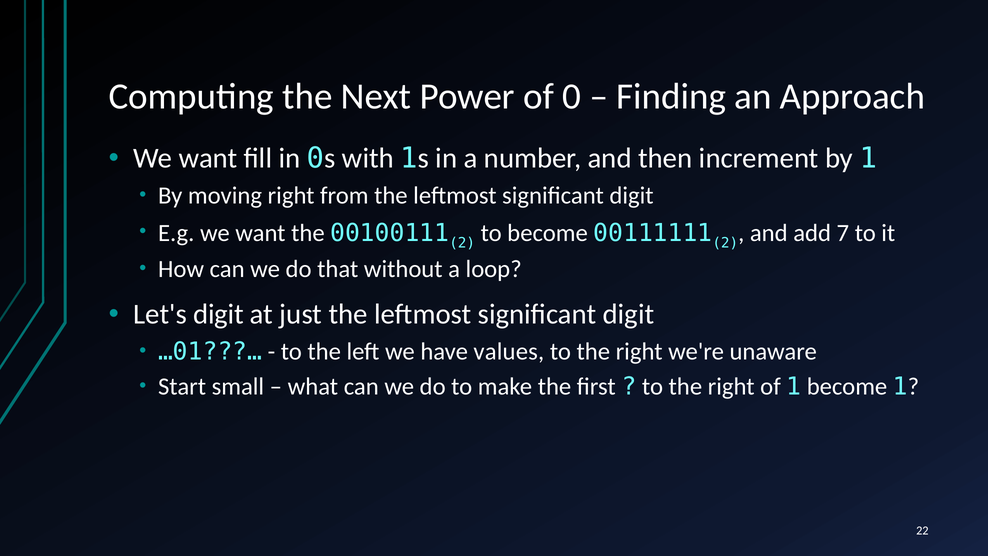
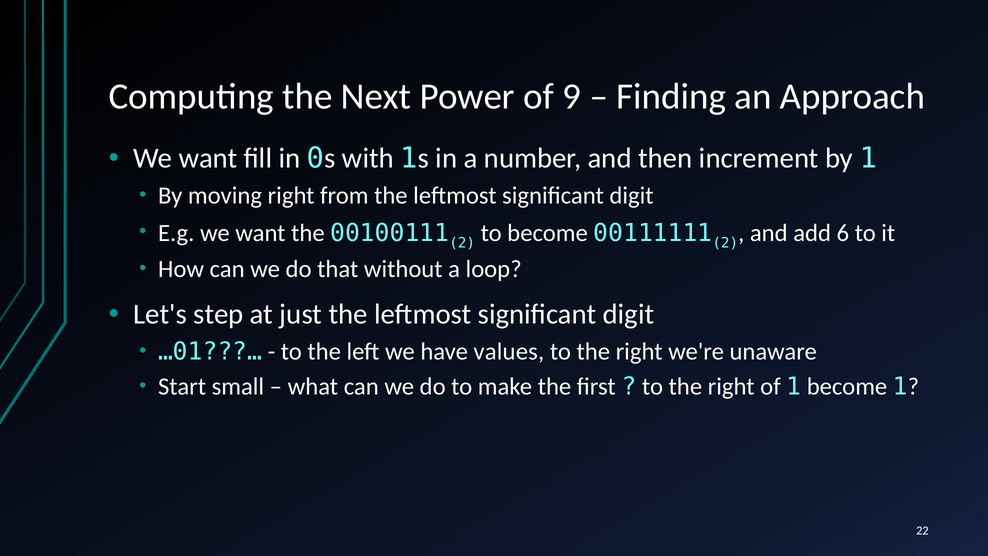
0: 0 -> 9
7: 7 -> 6
Let's digit: digit -> step
